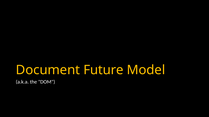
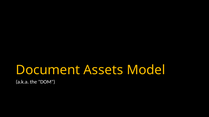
Future: Future -> Assets
